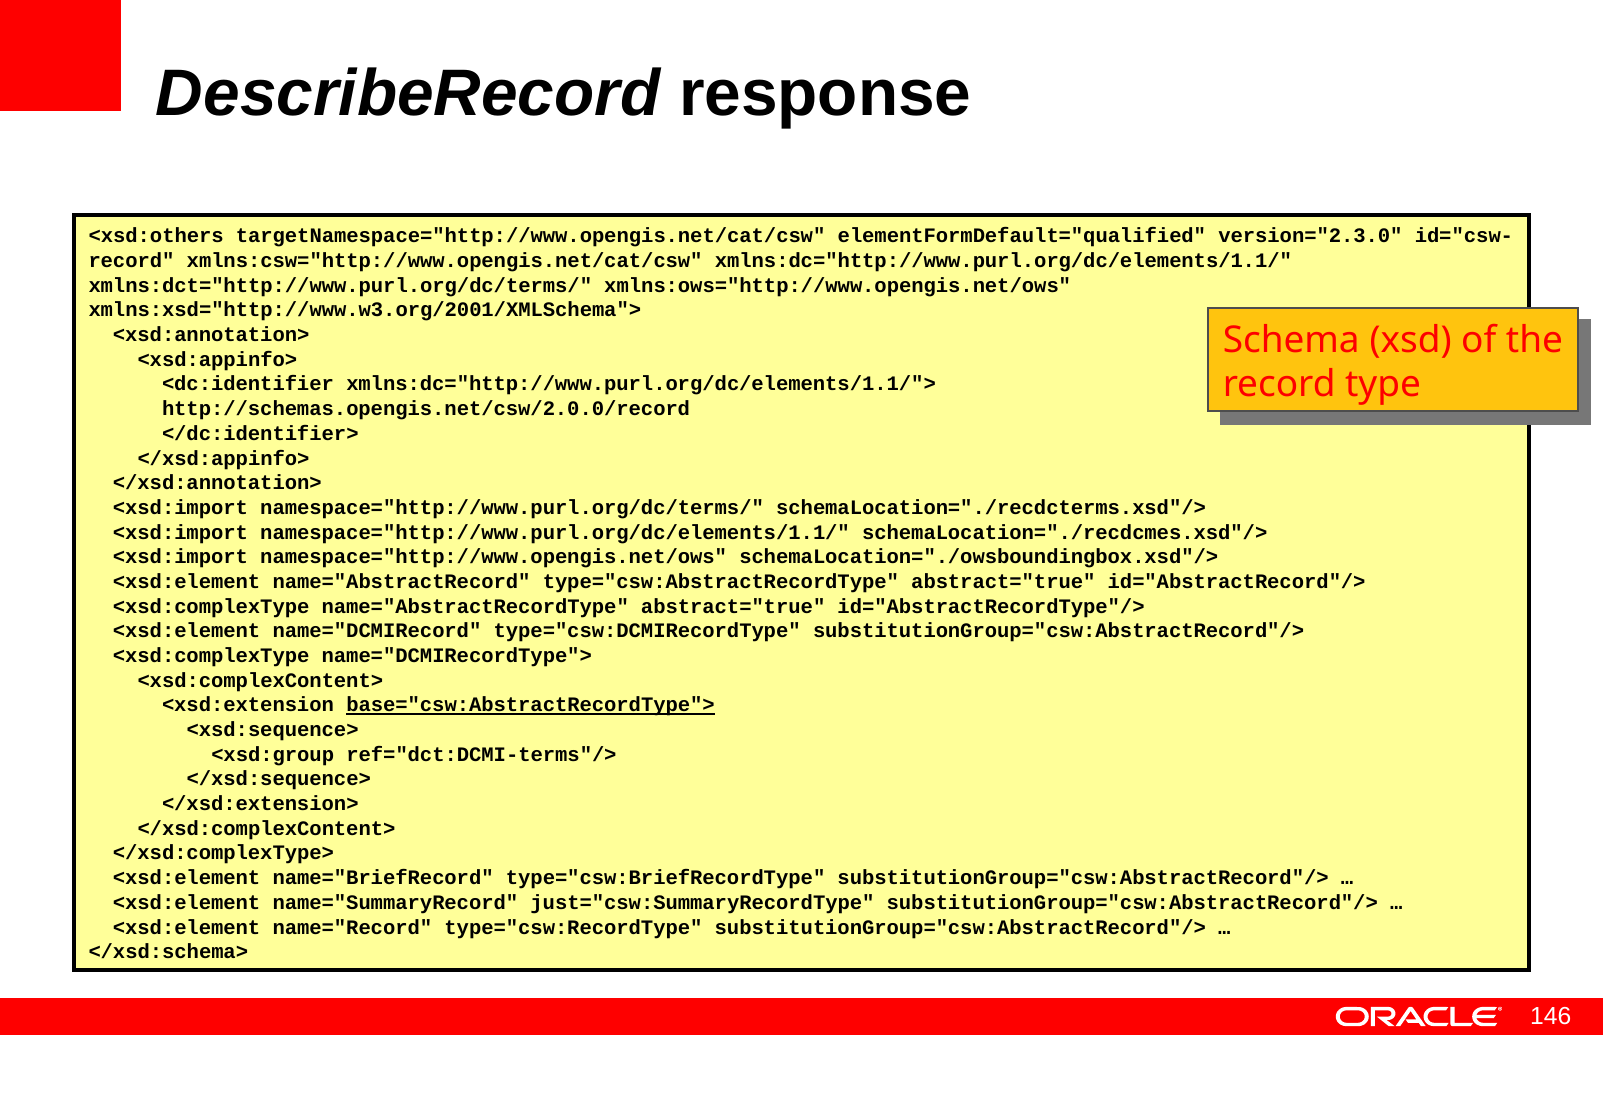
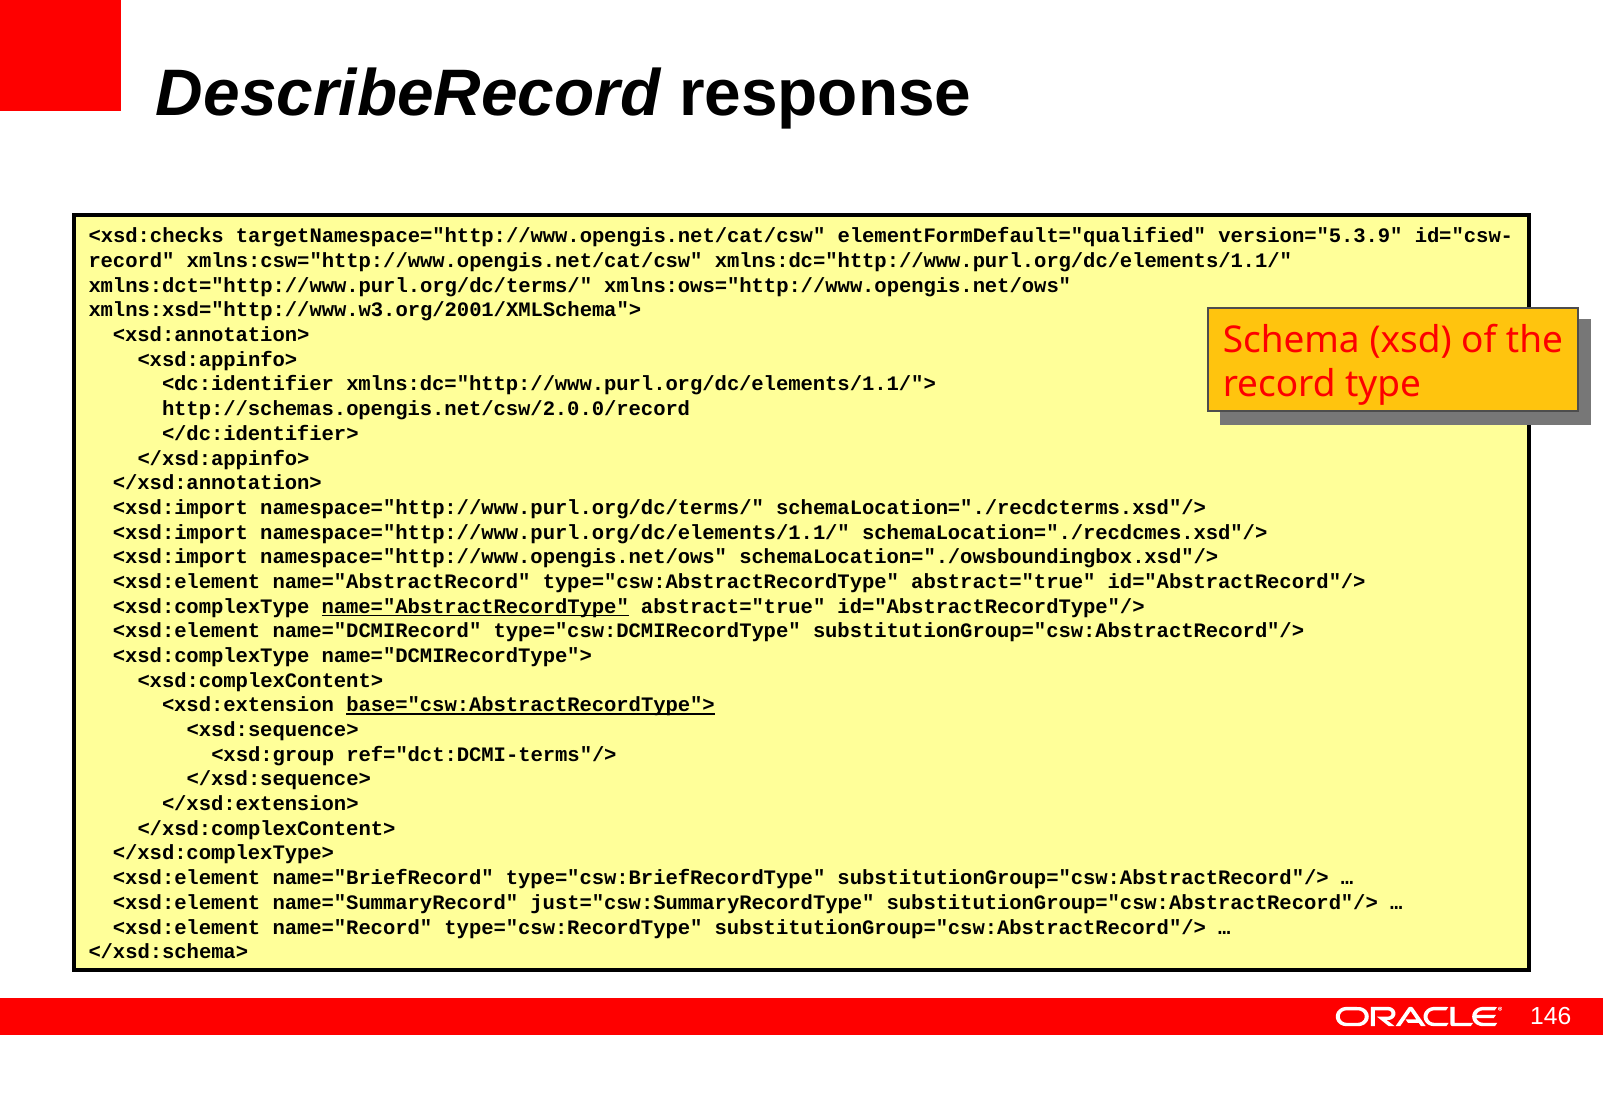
<xsd:others: <xsd:others -> <xsd:checks
version="2.3.0: version="2.3.0 -> version="5.3.9
name="AbstractRecordType underline: none -> present
